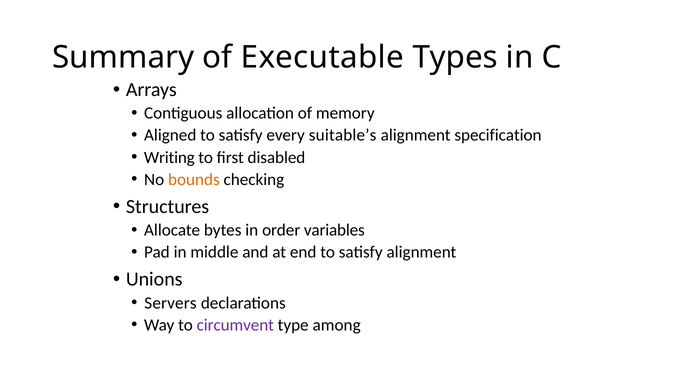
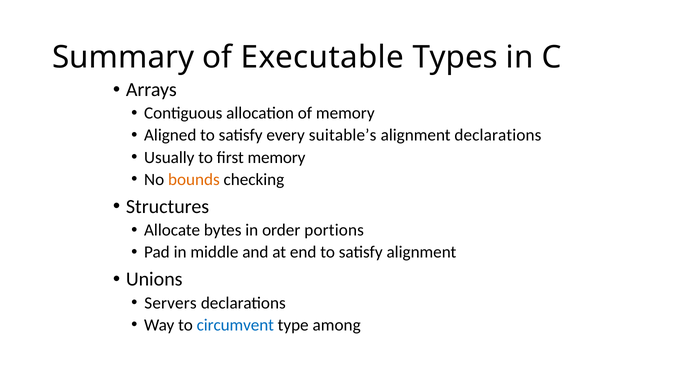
alignment specification: specification -> declarations
Writing: Writing -> Usually
first disabled: disabled -> memory
variables: variables -> portions
circumvent colour: purple -> blue
